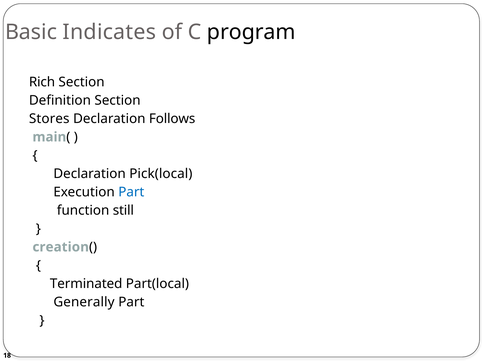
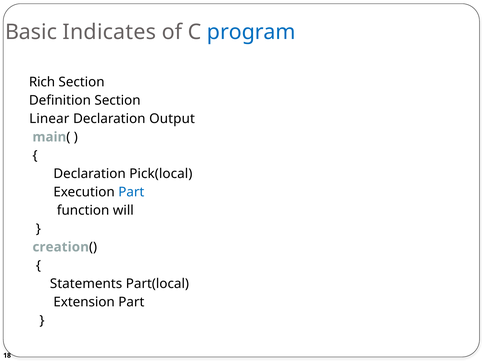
program colour: black -> blue
Stores: Stores -> Linear
Follows: Follows -> Output
still: still -> will
Terminated: Terminated -> Statements
Generally: Generally -> Extension
